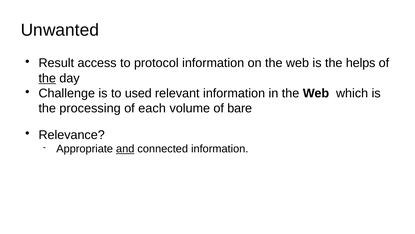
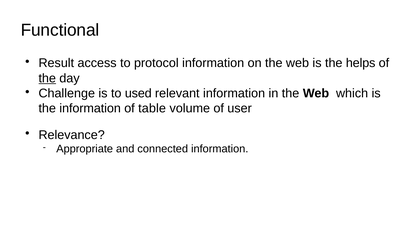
Unwanted: Unwanted -> Functional
the processing: processing -> information
each: each -> table
bare: bare -> user
and underline: present -> none
